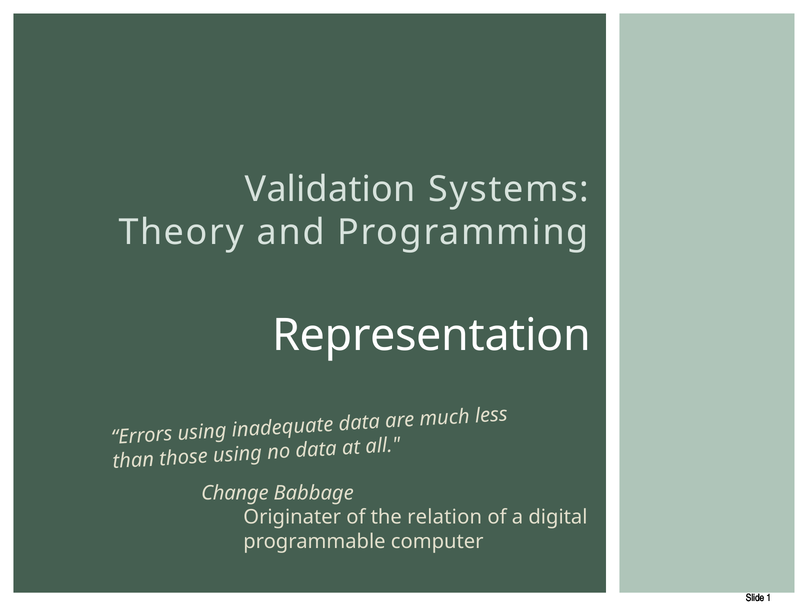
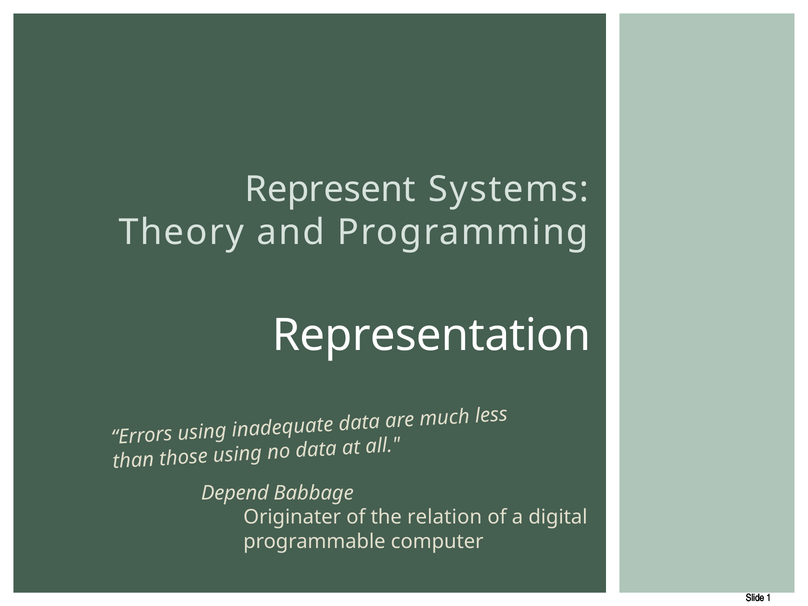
Validation: Validation -> Represent
Change: Change -> Depend
